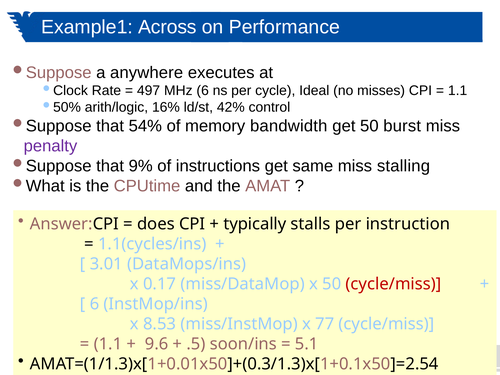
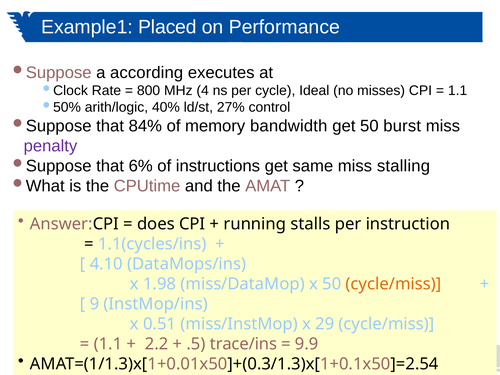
Across: Across -> Placed
anywhere: anywhere -> according
497: 497 -> 800
MHz 6: 6 -> 4
16%: 16% -> 40%
42%: 42% -> 27%
54%: 54% -> 84%
9%: 9% -> 6%
typically: typically -> running
3.01: 3.01 -> 4.10
0.17: 0.17 -> 1.98
cycle/miss at (394, 284) colour: red -> orange
6 at (94, 304): 6 -> 9
8.53: 8.53 -> 0.51
77: 77 -> 29
9.6: 9.6 -> 2.2
soon/ins: soon/ins -> trace/ins
5.1: 5.1 -> 9.9
